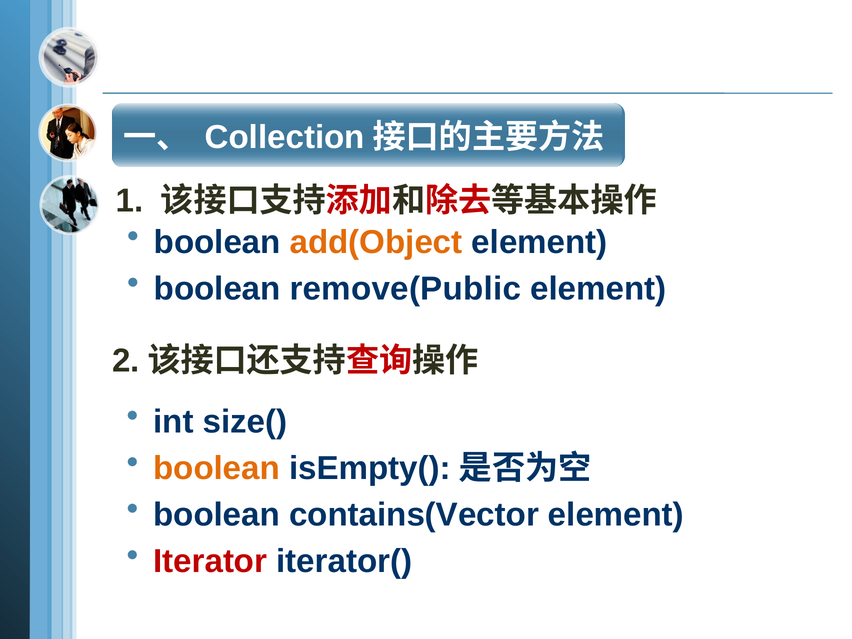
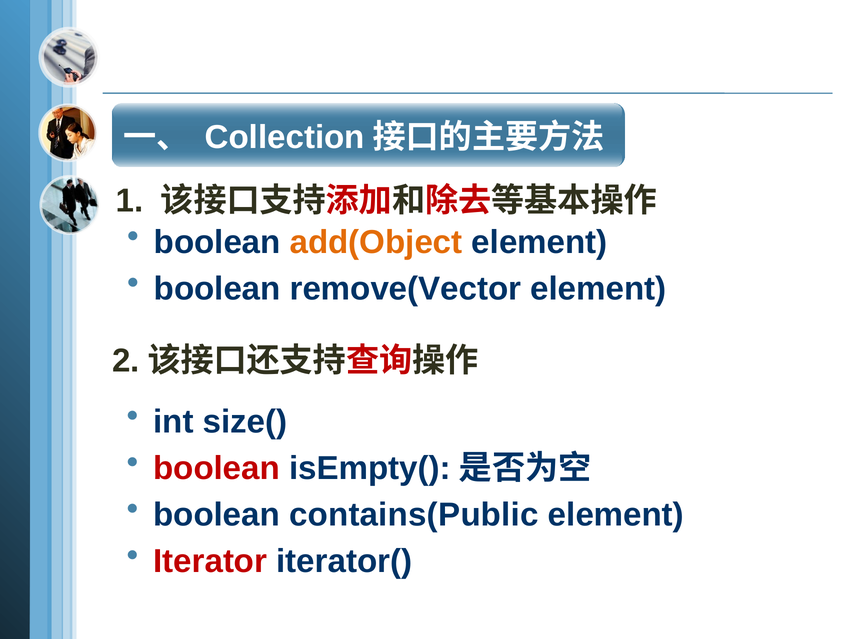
remove(Public: remove(Public -> remove(Vector
boolean at (217, 468) colour: orange -> red
contains(Vector: contains(Vector -> contains(Public
